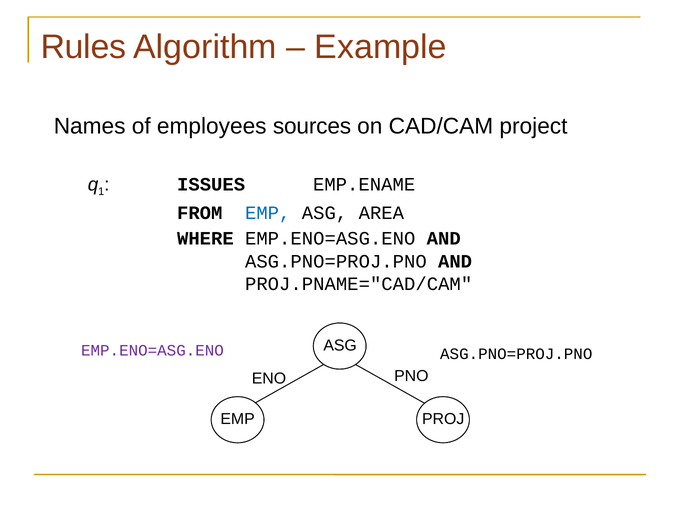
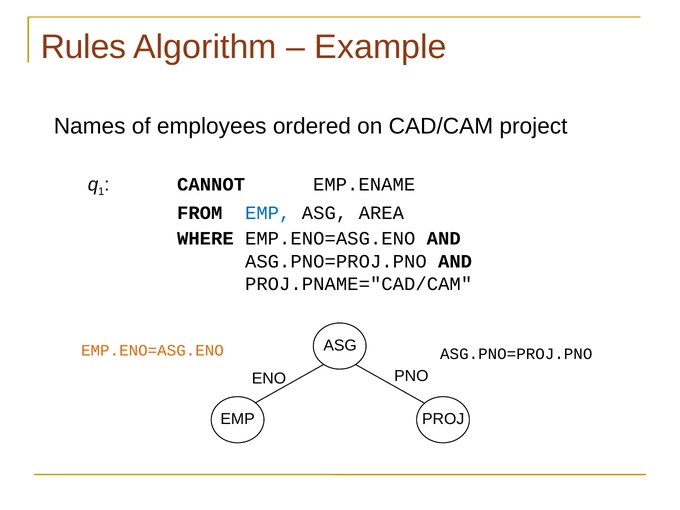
sources: sources -> ordered
ISSUES: ISSUES -> CANNOT
EMP.ENO=ASG.ENO at (152, 351) colour: purple -> orange
